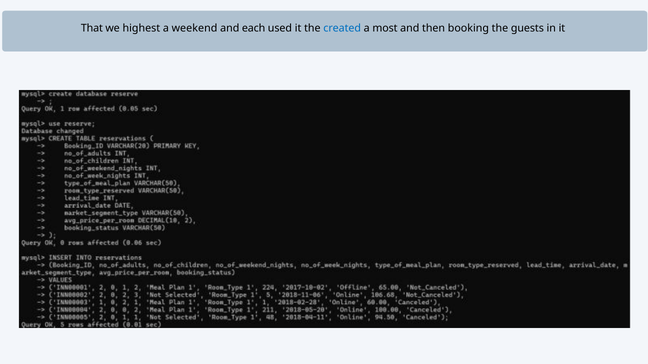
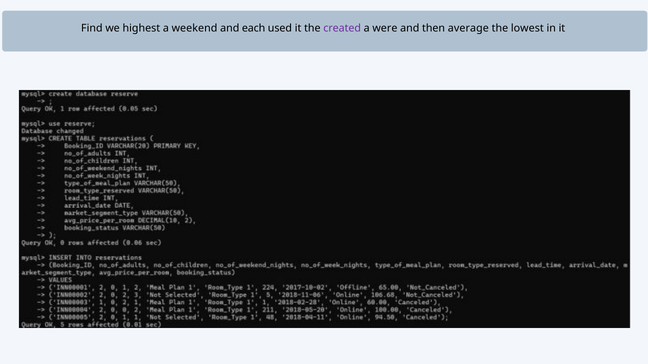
That: That -> Find
created colour: blue -> purple
most: most -> were
booking: booking -> average
guests: guests -> lowest
